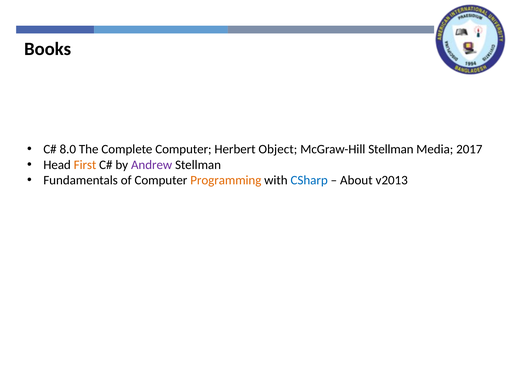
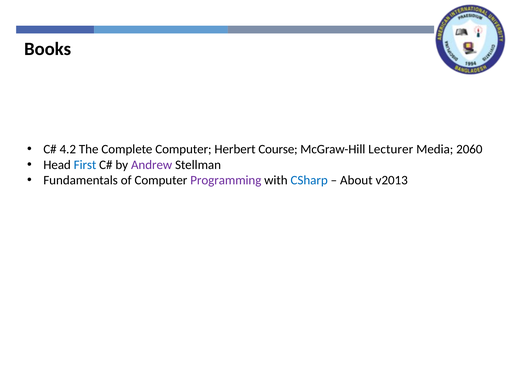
8.0: 8.0 -> 4.2
Object: Object -> Course
McGraw-Hill Stellman: Stellman -> Lecturer
2017: 2017 -> 2060
First colour: orange -> blue
Programming colour: orange -> purple
